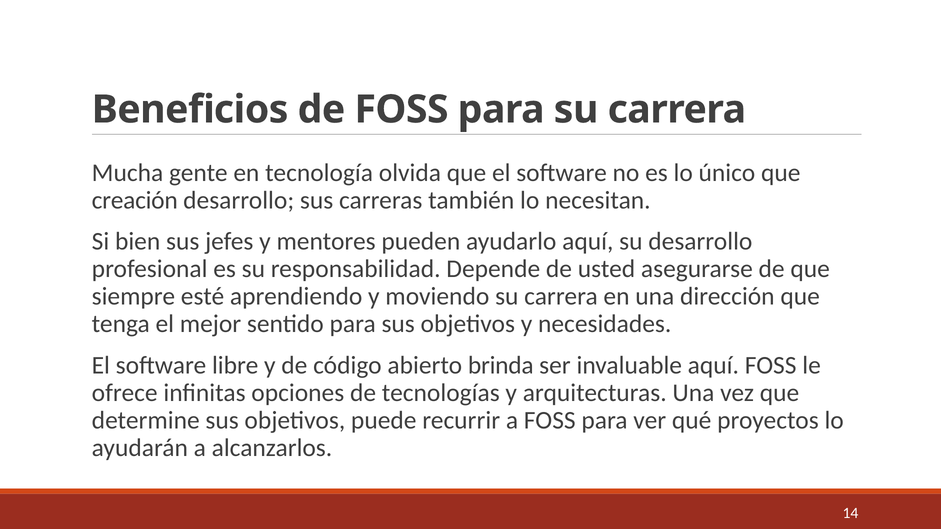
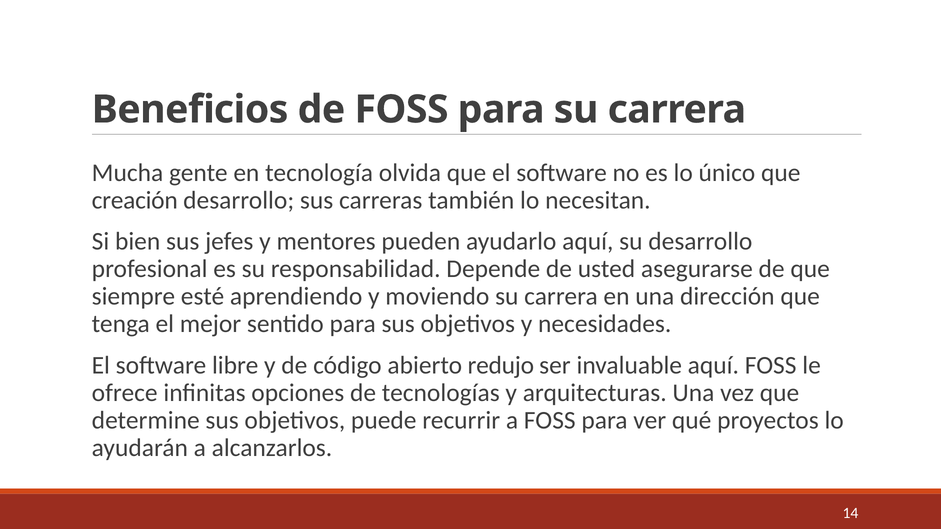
brinda: brinda -> redujo
